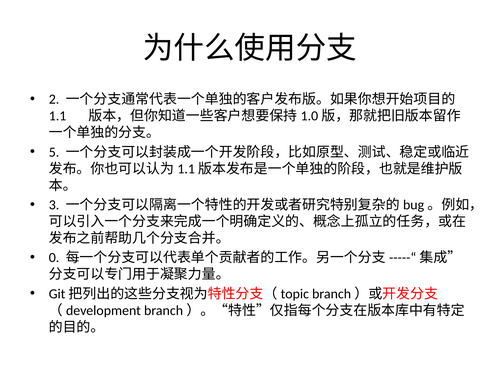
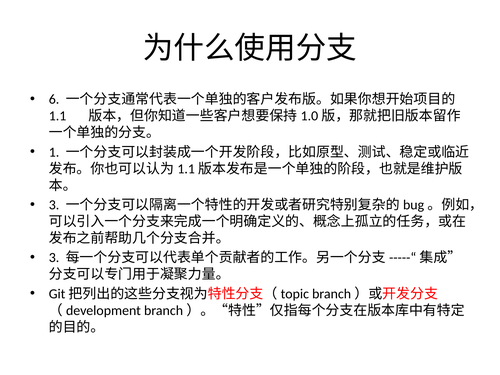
2: 2 -> 6
5: 5 -> 1
0 at (54, 258): 0 -> 3
